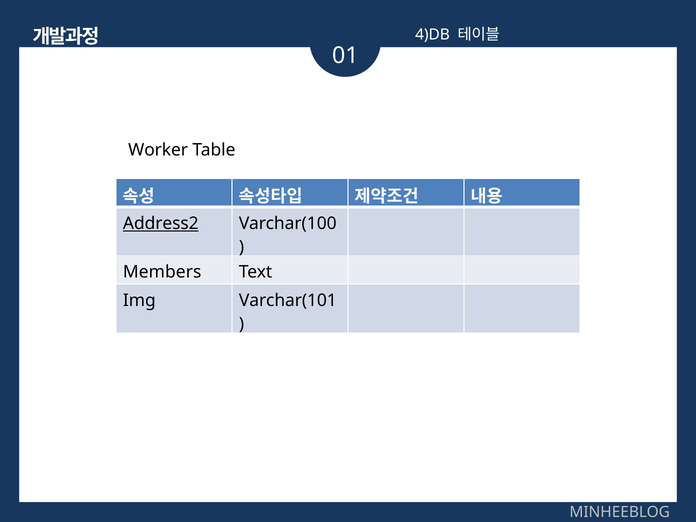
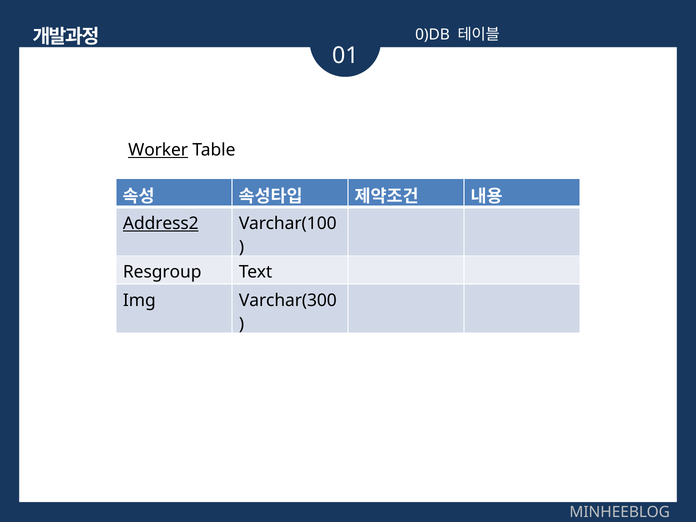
4)DB: 4)DB -> 0)DB
Worker underline: none -> present
Members: Members -> Resgroup
Varchar(101: Varchar(101 -> Varchar(300
